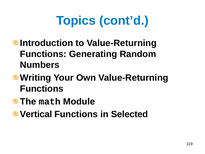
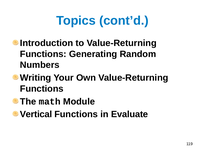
Selected: Selected -> Evaluate
